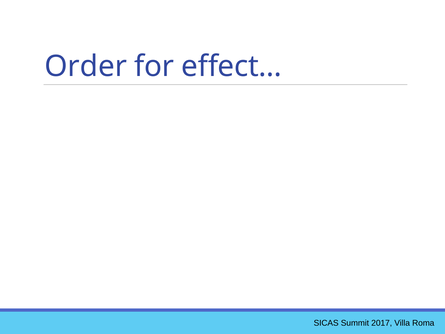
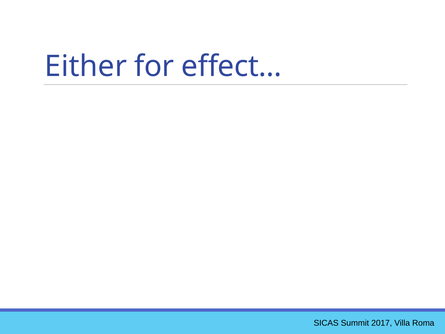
Order: Order -> Either
